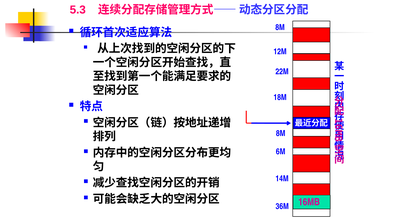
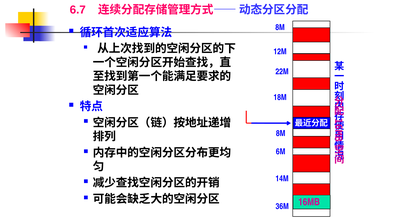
5.3: 5.3 -> 6.7
